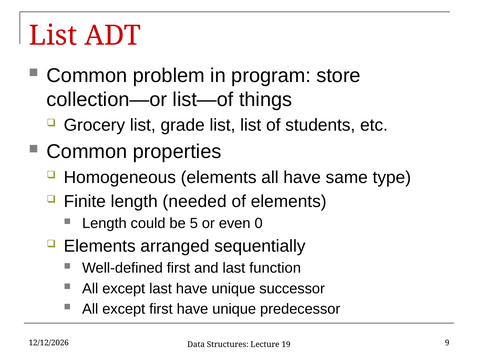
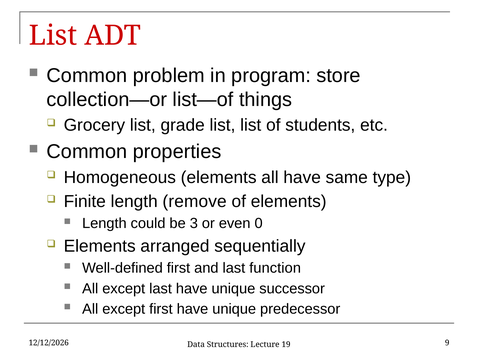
needed: needed -> remove
5: 5 -> 3
